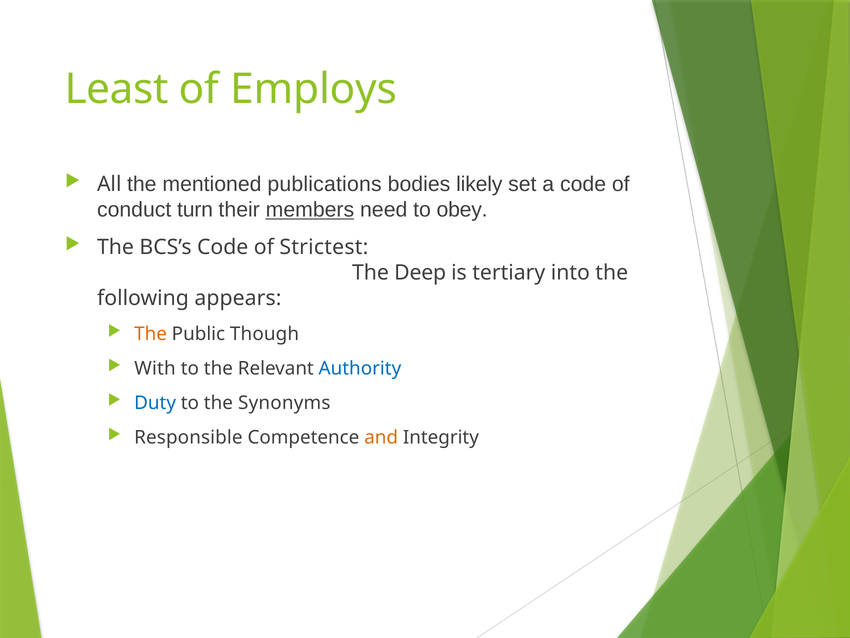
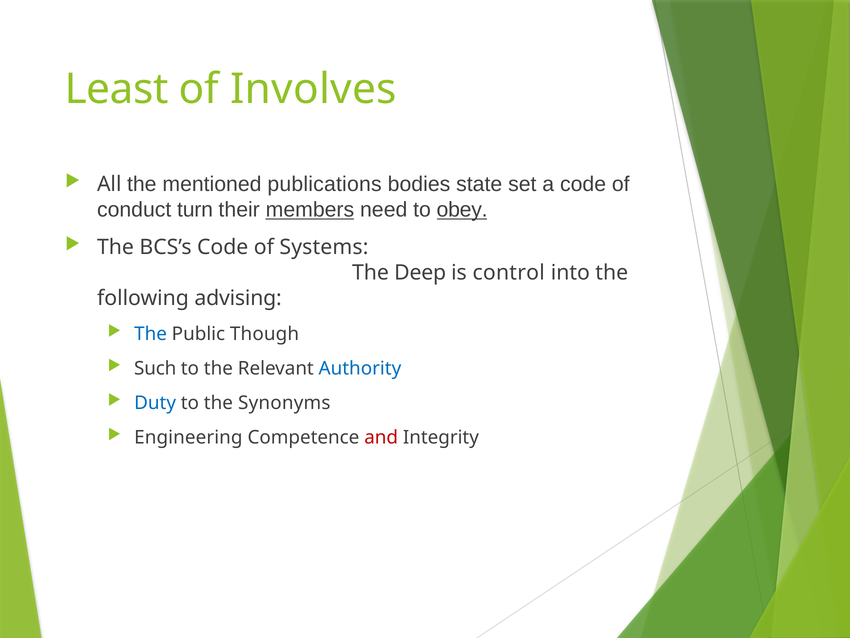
Employs: Employs -> Involves
likely: likely -> state
obey underline: none -> present
Strictest: Strictest -> Systems
tertiary: tertiary -> control
appears: appears -> advising
The at (151, 334) colour: orange -> blue
With: With -> Such
Responsible: Responsible -> Engineering
and colour: orange -> red
